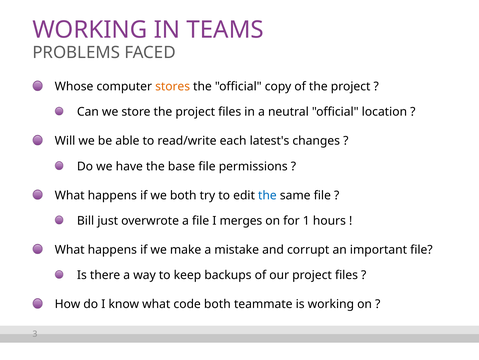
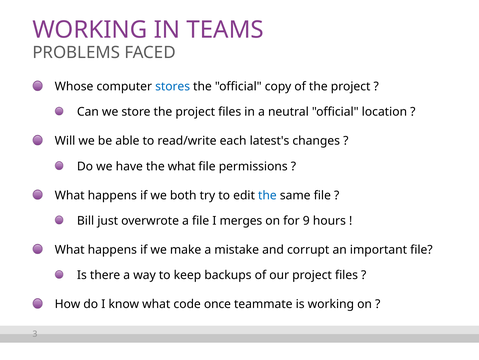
stores colour: orange -> blue
the base: base -> what
1: 1 -> 9
code both: both -> once
